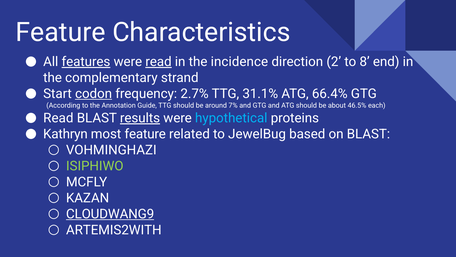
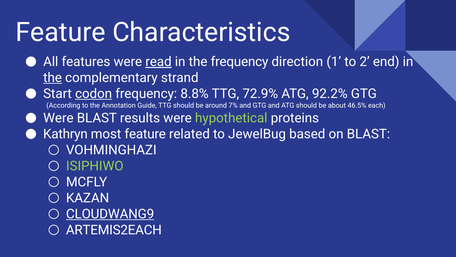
features underline: present -> none
the incidence: incidence -> frequency
2: 2 -> 1
8: 8 -> 2
the at (53, 78) underline: none -> present
2.7%: 2.7% -> 8.8%
31.1%: 31.1% -> 72.9%
66.4%: 66.4% -> 92.2%
Read at (58, 118): Read -> Were
results underline: present -> none
hypothetical colour: light blue -> light green
ARTEMIS2WITH: ARTEMIS2WITH -> ARTEMIS2EACH
